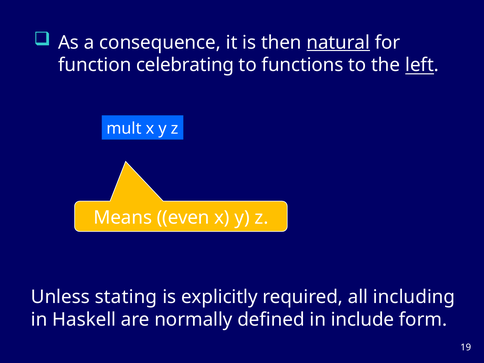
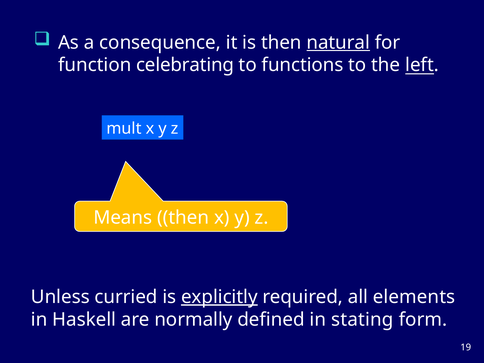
Means even: even -> then
stating: stating -> curried
explicitly underline: none -> present
including: including -> elements
include: include -> stating
